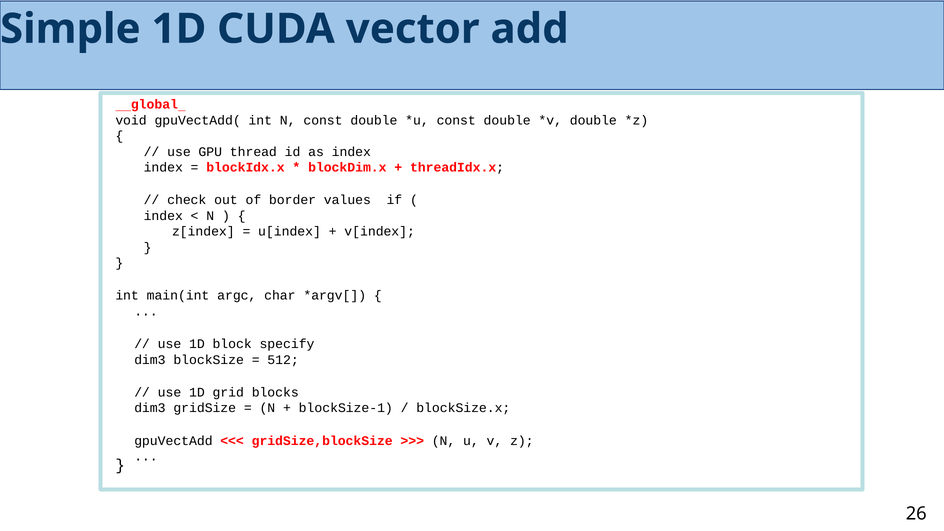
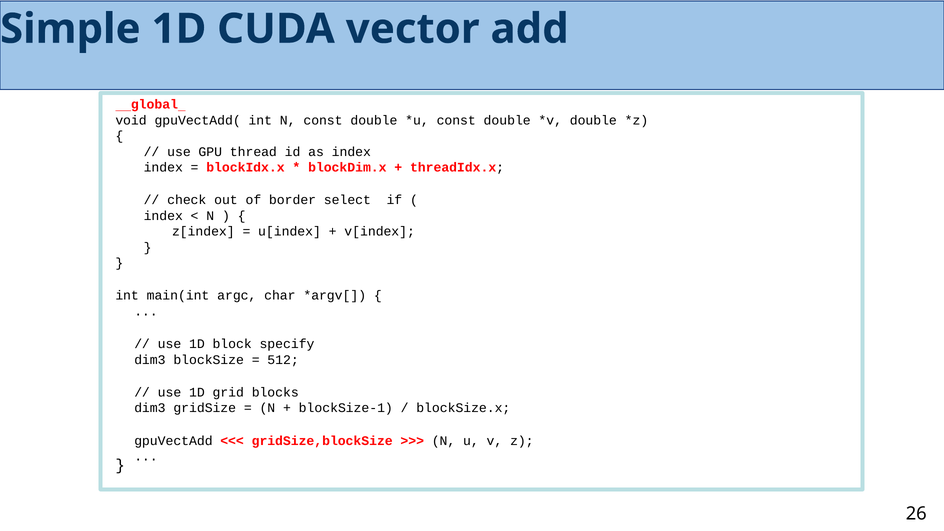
values: values -> select
